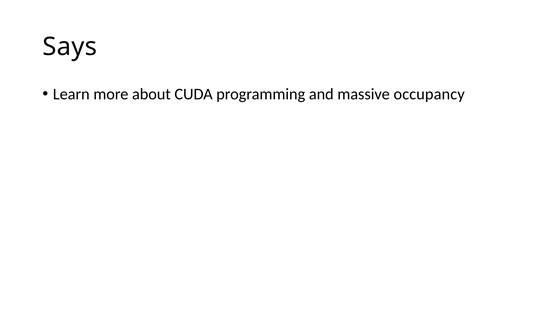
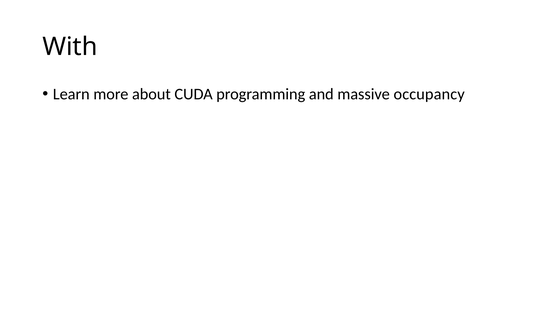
Says: Says -> With
